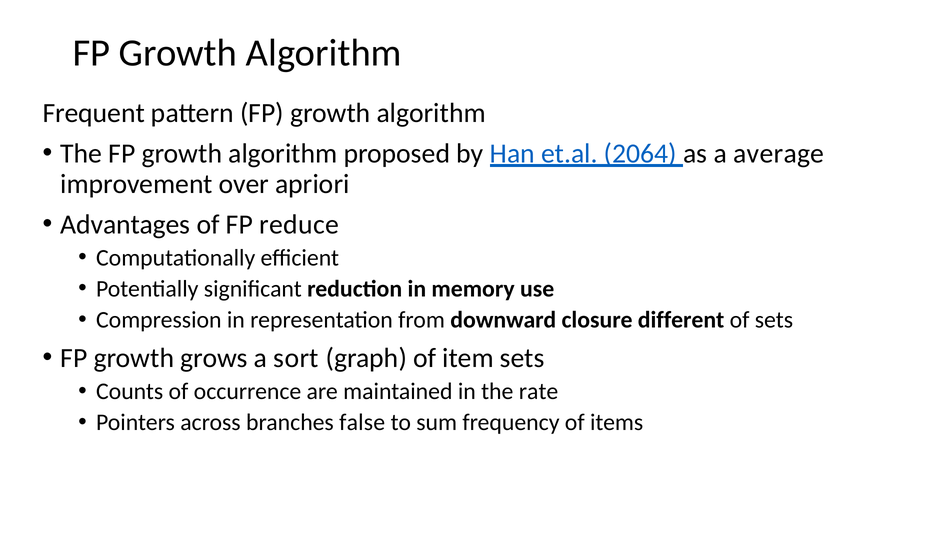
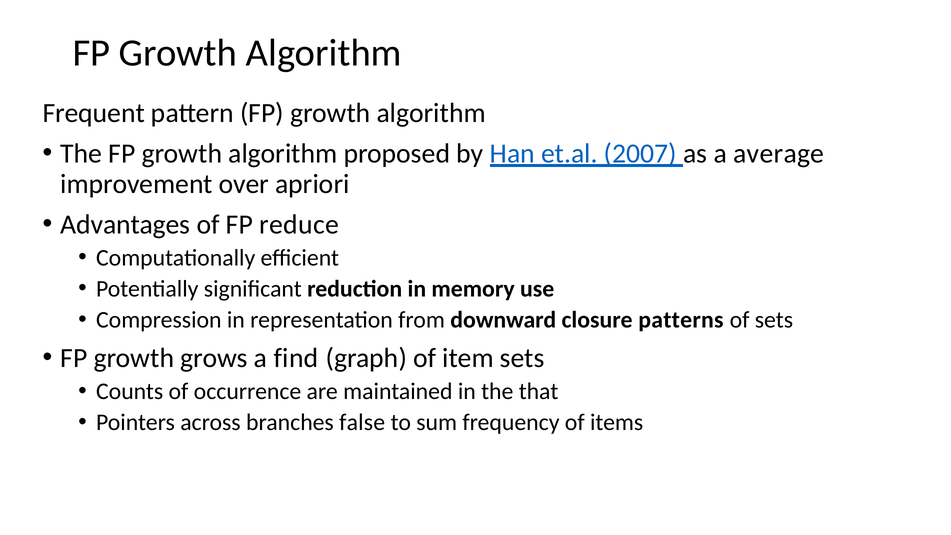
2064: 2064 -> 2007
different: different -> patterns
sort: sort -> find
rate: rate -> that
